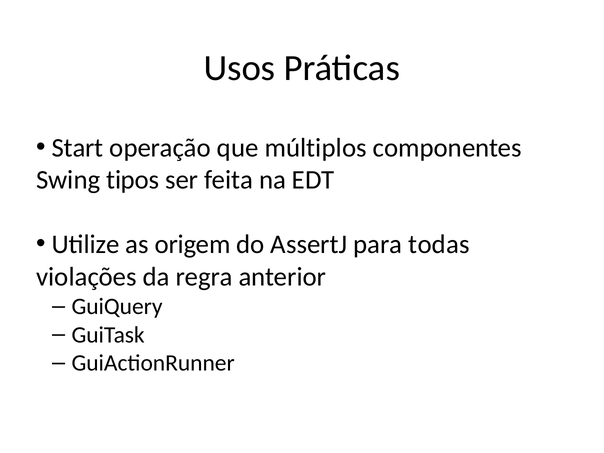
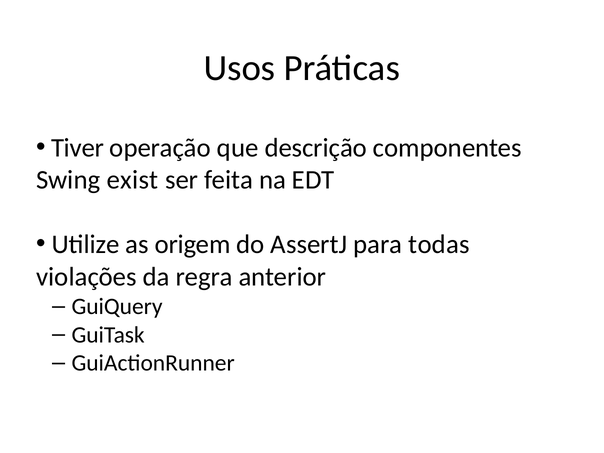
Start: Start -> Tiver
múltiplos: múltiplos -> descrição
tipos: tipos -> exist
